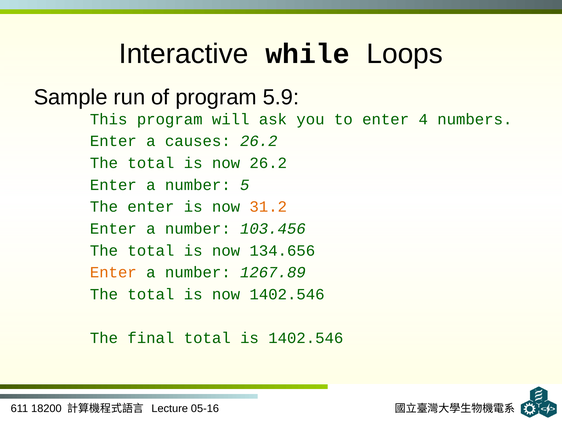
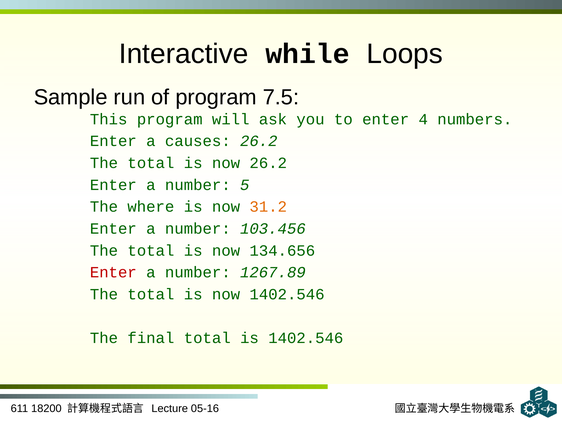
5.9: 5.9 -> 7.5
The enter: enter -> where
Enter at (113, 272) colour: orange -> red
